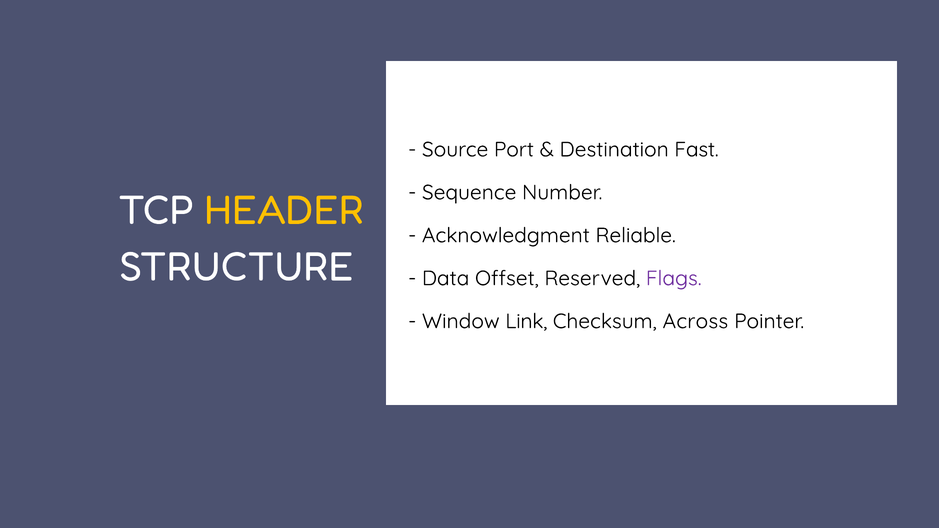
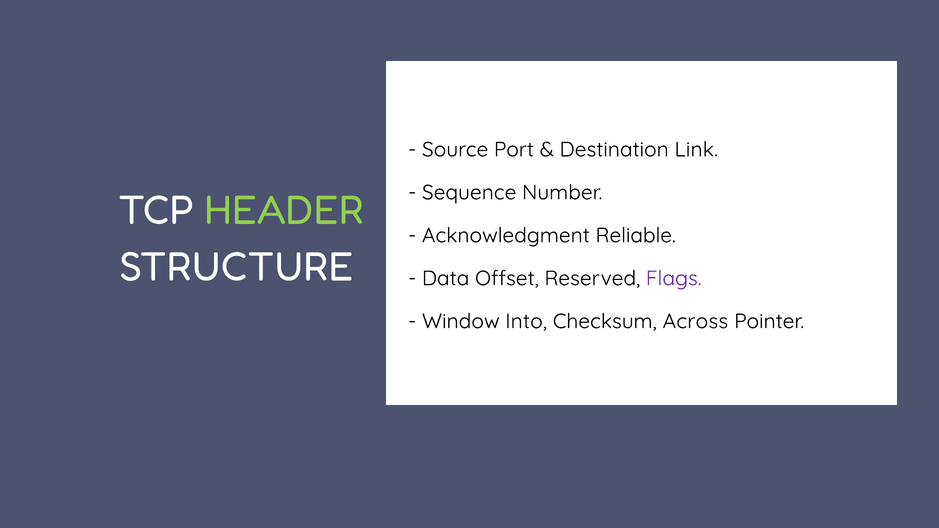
Fast: Fast -> Link
HEADER colour: yellow -> light green
Link: Link -> Into
